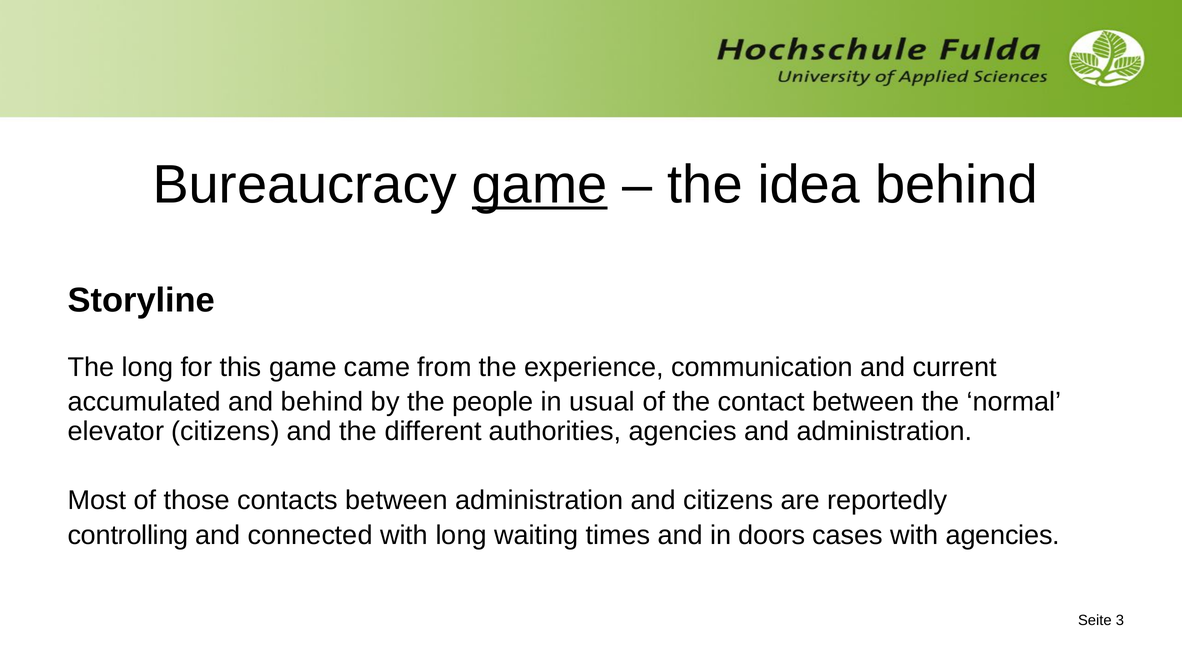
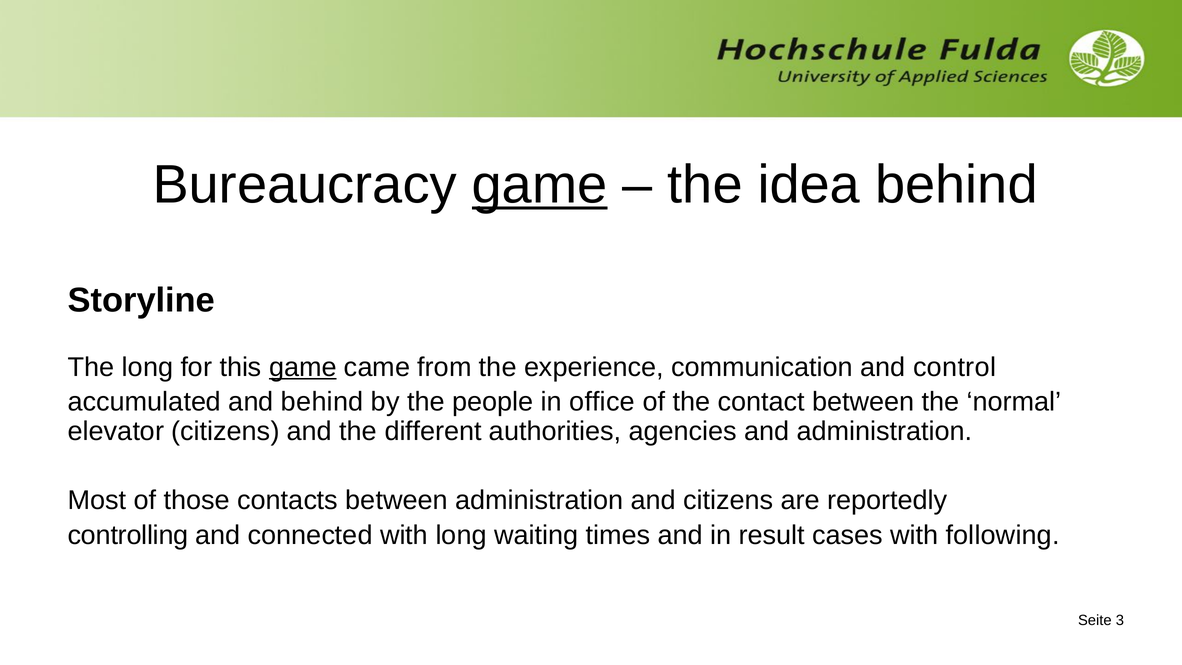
game at (303, 367) underline: none -> present
current: current -> control
usual: usual -> office
doors: doors -> result
with agencies: agencies -> following
